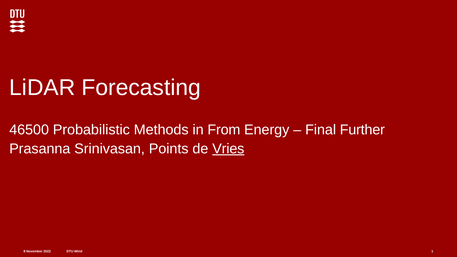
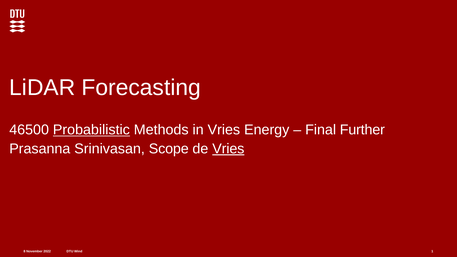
Probabilistic underline: none -> present
in From: From -> Vries
Points: Points -> Scope
